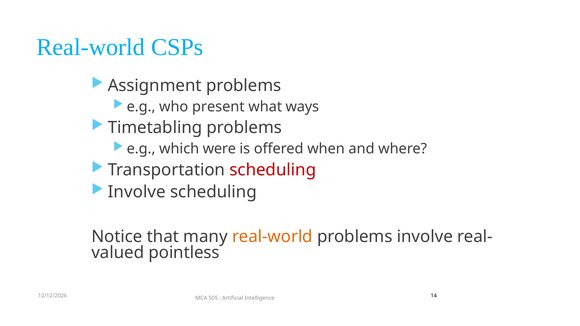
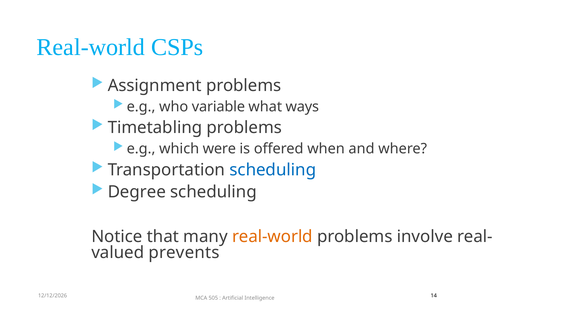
present: present -> variable
scheduling at (273, 170) colour: red -> blue
Involve at (137, 192): Involve -> Degree
pointless: pointless -> prevents
